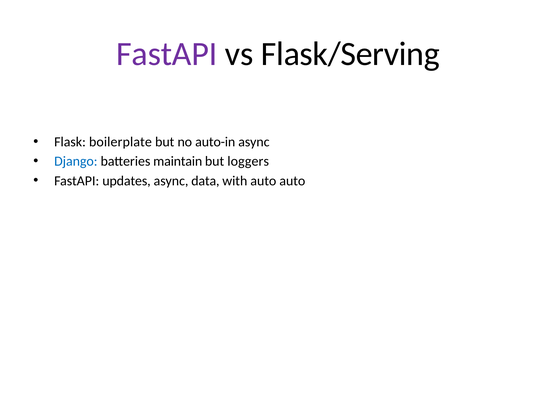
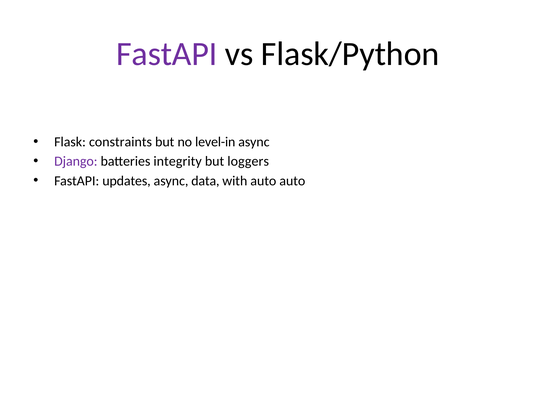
Flask/Serving: Flask/Serving -> Flask/Python
boilerplate: boilerplate -> constraints
auto-in: auto-in -> level-in
Django colour: blue -> purple
maintain: maintain -> integrity
